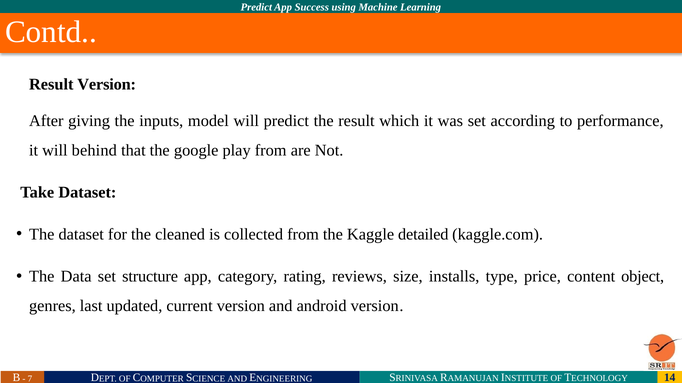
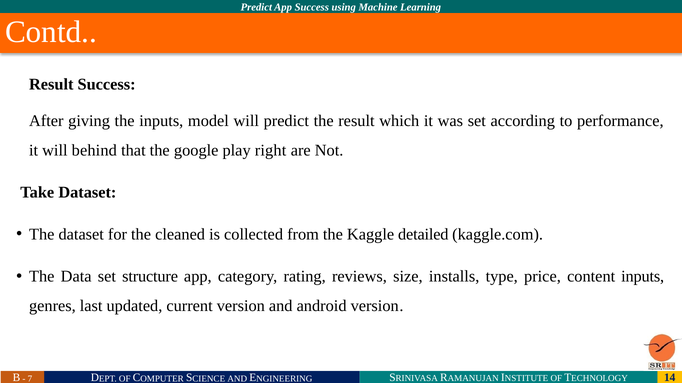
Result Version: Version -> Success
play from: from -> right
content object: object -> inputs
